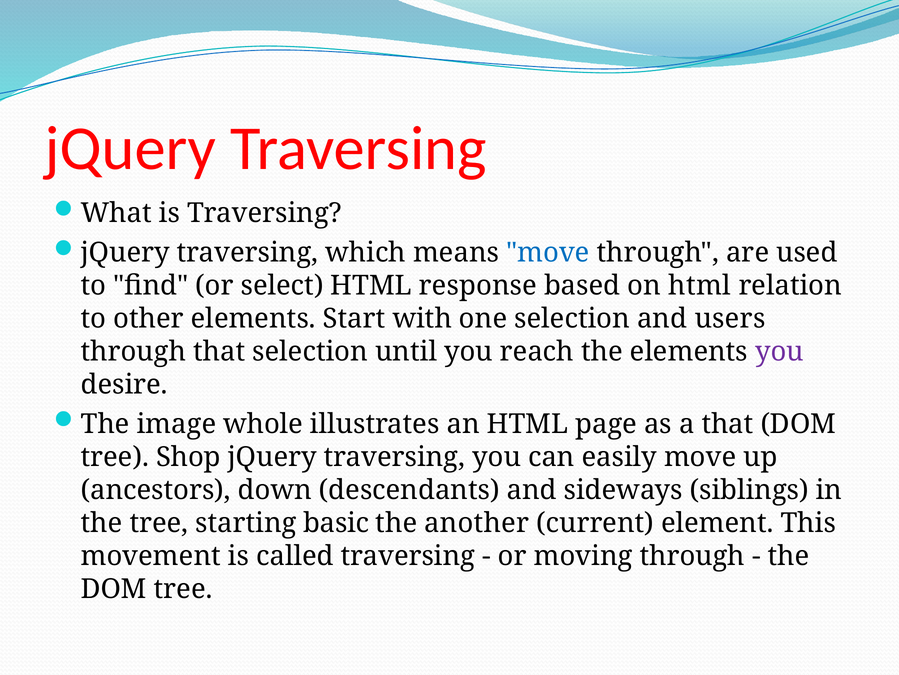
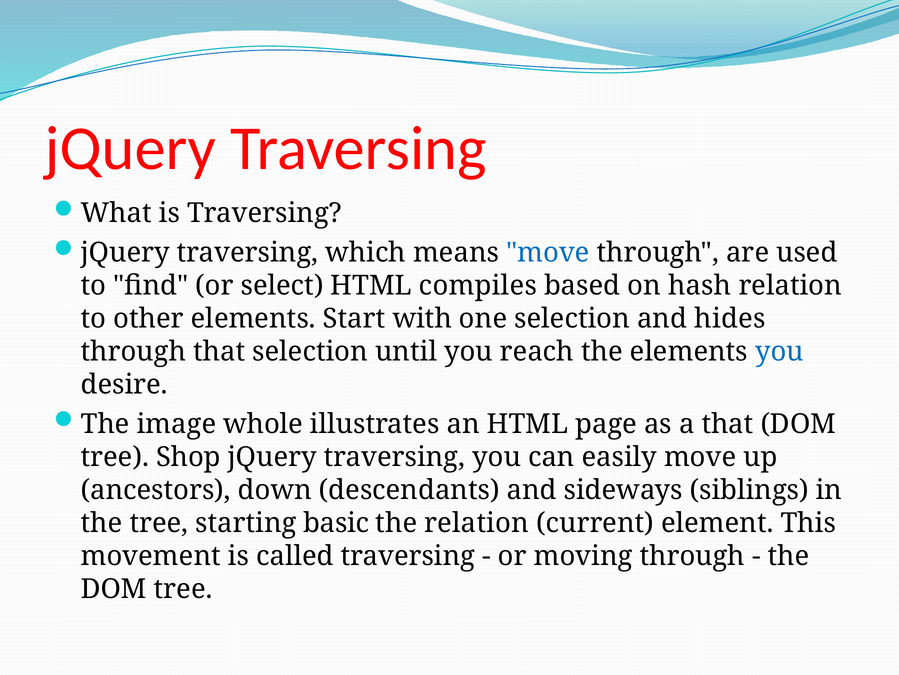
response: response -> compiles
on html: html -> hash
users: users -> hides
you at (779, 351) colour: purple -> blue
the another: another -> relation
